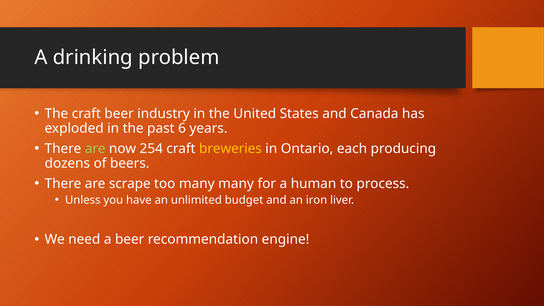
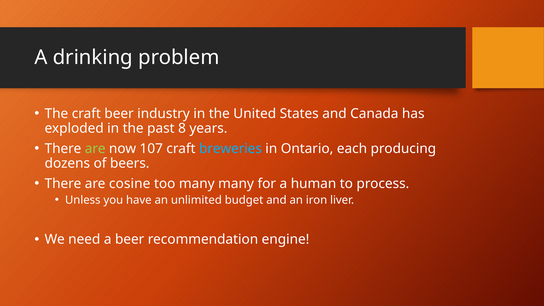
6: 6 -> 8
254: 254 -> 107
breweries colour: yellow -> light blue
scrape: scrape -> cosine
